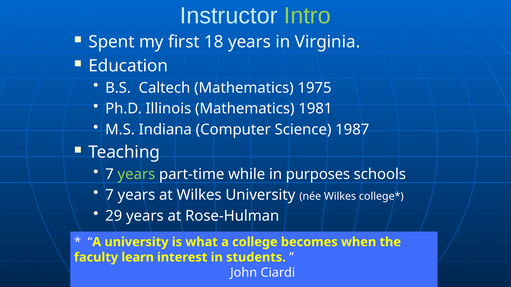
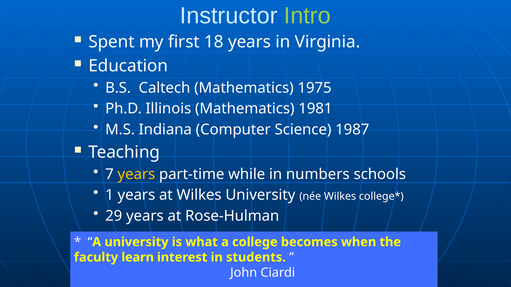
years at (136, 174) colour: light green -> yellow
purposes: purposes -> numbers
7 at (110, 195): 7 -> 1
